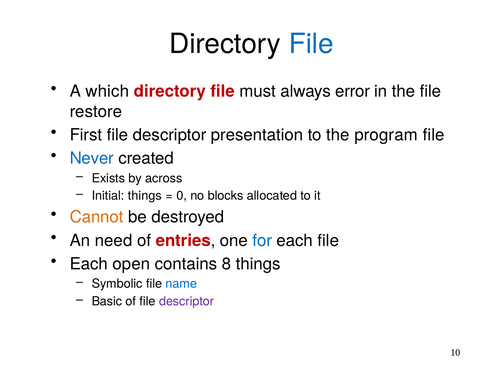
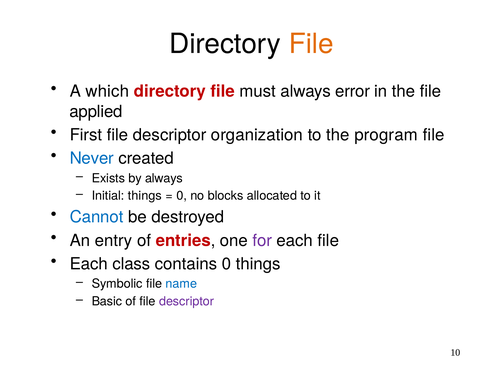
File at (311, 44) colour: blue -> orange
restore: restore -> applied
presentation: presentation -> organization
by across: across -> always
Cannot colour: orange -> blue
need: need -> entry
for colour: blue -> purple
open: open -> class
contains 8: 8 -> 0
